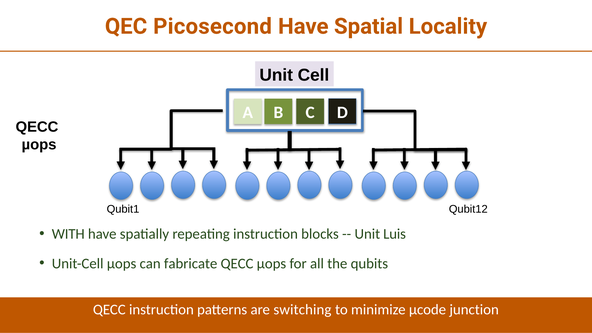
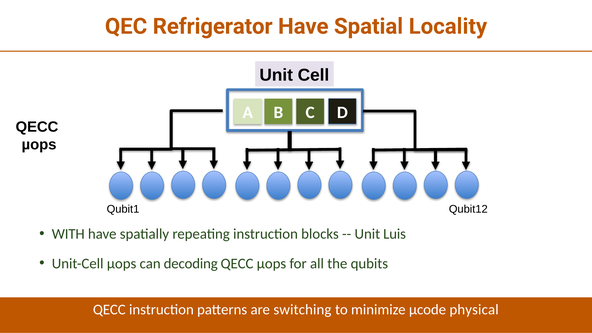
Picosecond: Picosecond -> Refrigerator
fabricate: fabricate -> decoding
junction: junction -> physical
